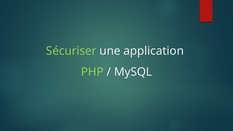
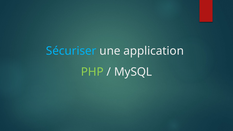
Sécuriser colour: light green -> light blue
